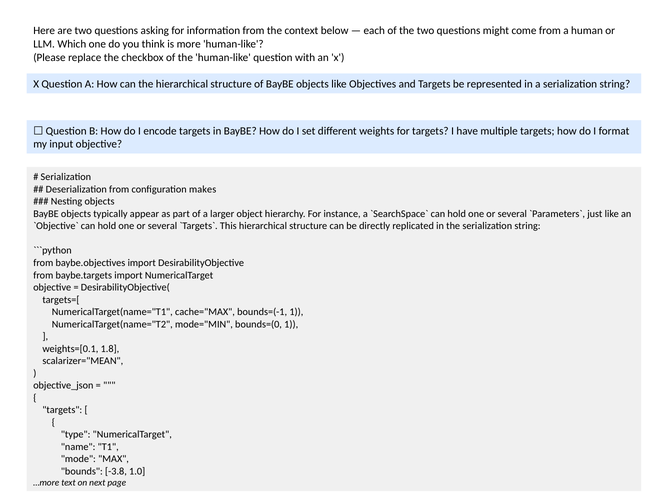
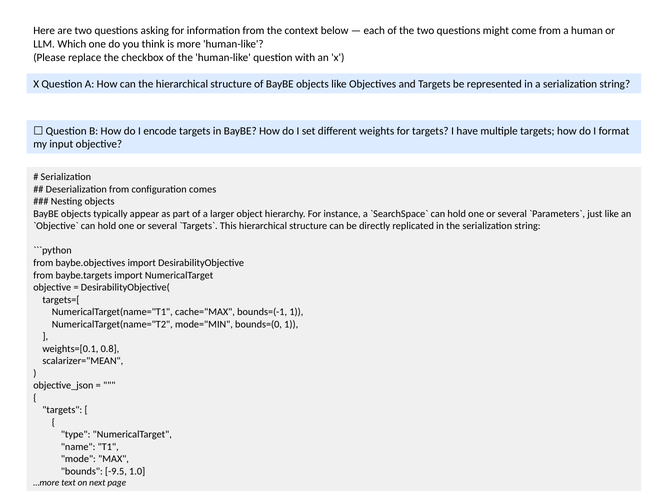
makes: makes -> comes
1.8: 1.8 -> 0.8
-3.8: -3.8 -> -9.5
